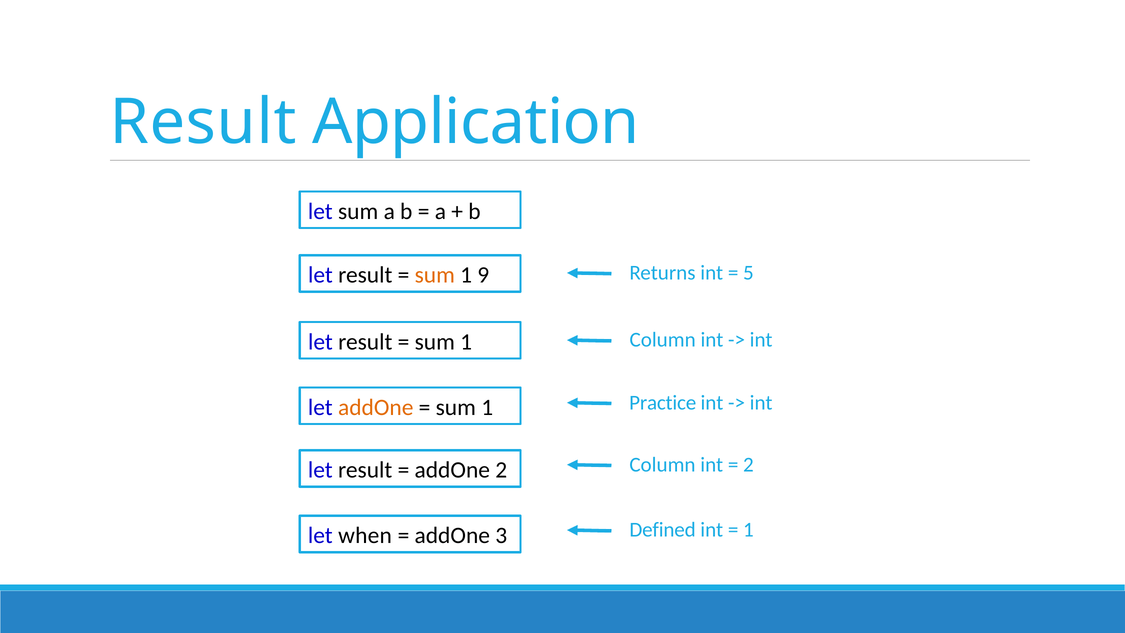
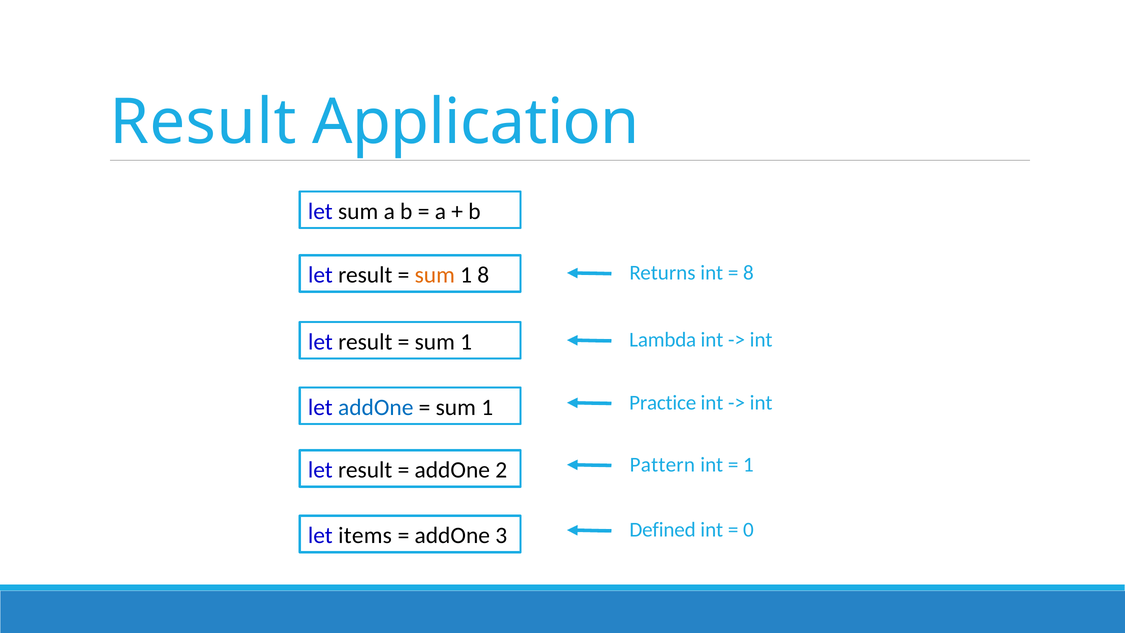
1 9: 9 -> 8
5 at (748, 273): 5 -> 8
1 Column: Column -> Lambda
addOne at (376, 407) colour: orange -> blue
2 Column: Column -> Pattern
2 at (748, 464): 2 -> 1
when: when -> items
1 at (748, 530): 1 -> 0
